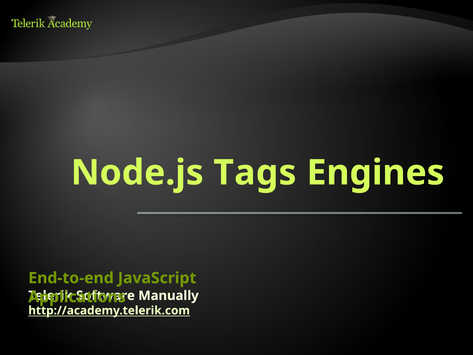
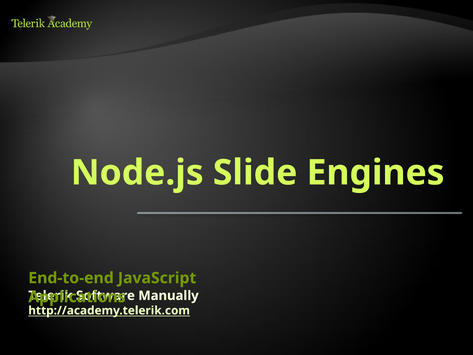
Tags: Tags -> Slide
